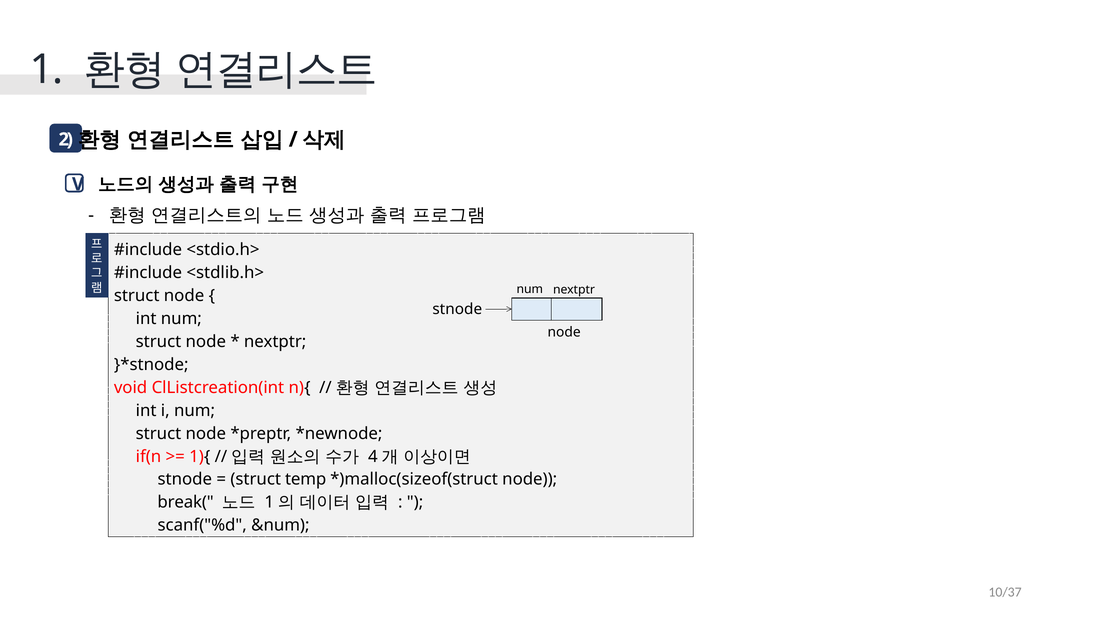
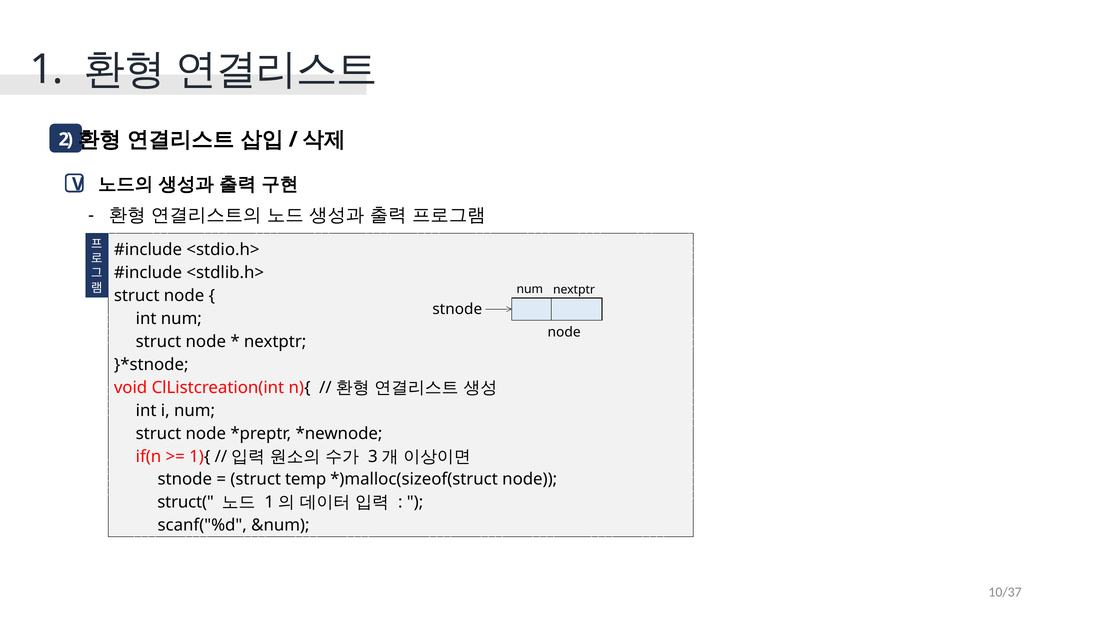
4: 4 -> 3
break(: break( -> struct(
